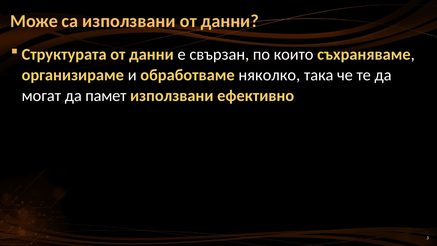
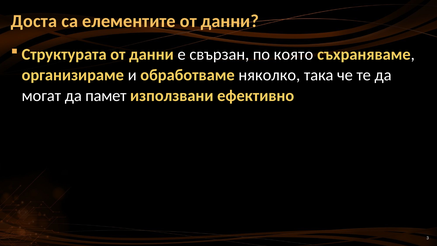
Може: Може -> Доста
са използвани: използвани -> елементите
които: които -> която
